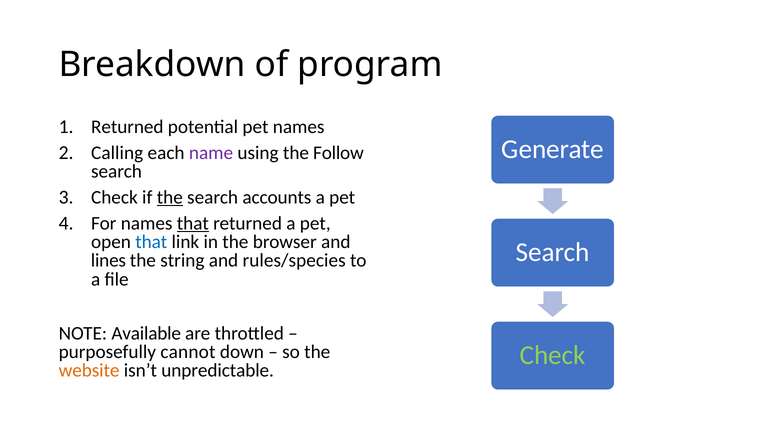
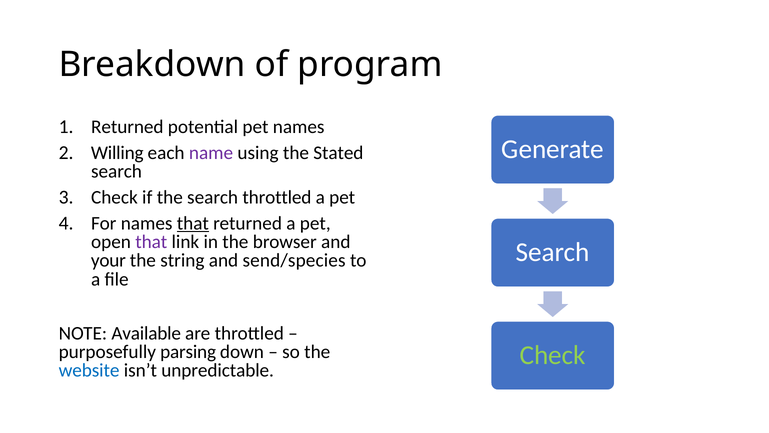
Calling: Calling -> Willing
Follow: Follow -> Stated
the at (170, 197) underline: present -> none
search accounts: accounts -> throttled
that at (151, 242) colour: blue -> purple
lines: lines -> your
rules/species: rules/species -> send/species
cannot: cannot -> parsing
website colour: orange -> blue
